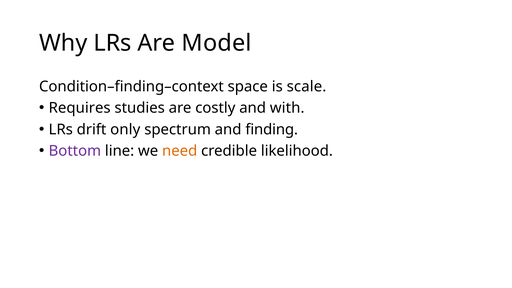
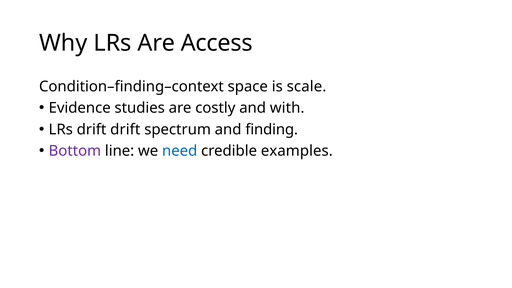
Model: Model -> Access
Requires: Requires -> Evidence
drift only: only -> drift
need colour: orange -> blue
likelihood: likelihood -> examples
